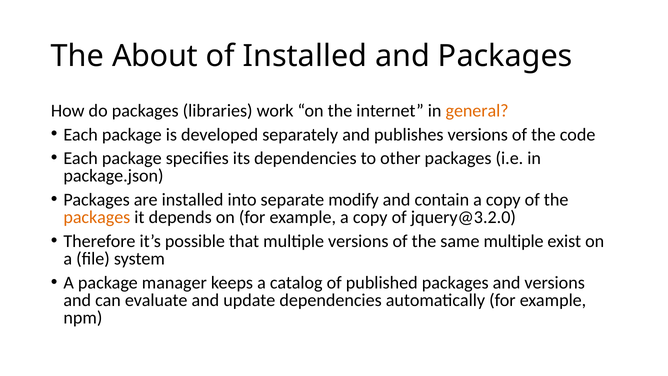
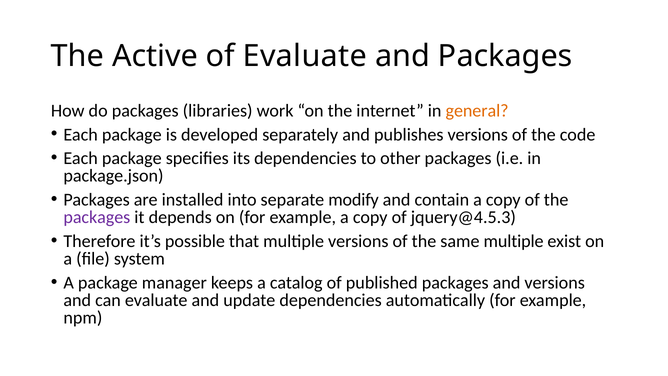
About: About -> Active
of Installed: Installed -> Evaluate
packages at (97, 217) colour: orange -> purple
jquery@3.2.0: jquery@3.2.0 -> jquery@4.5.3
